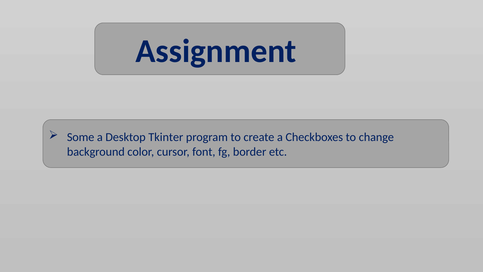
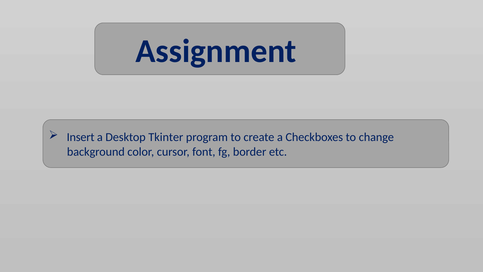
Some: Some -> Insert
